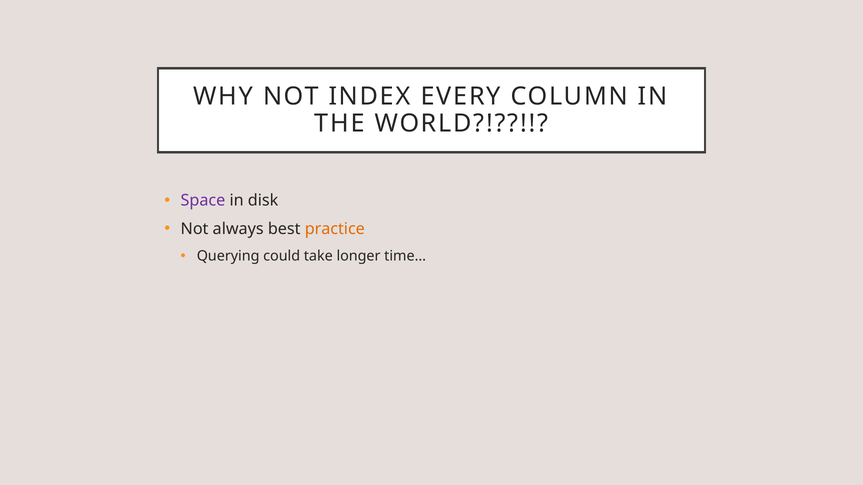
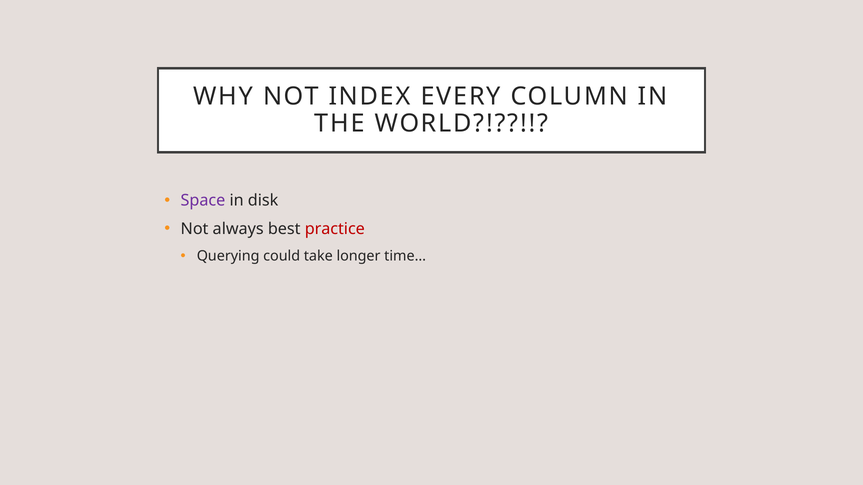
practice colour: orange -> red
